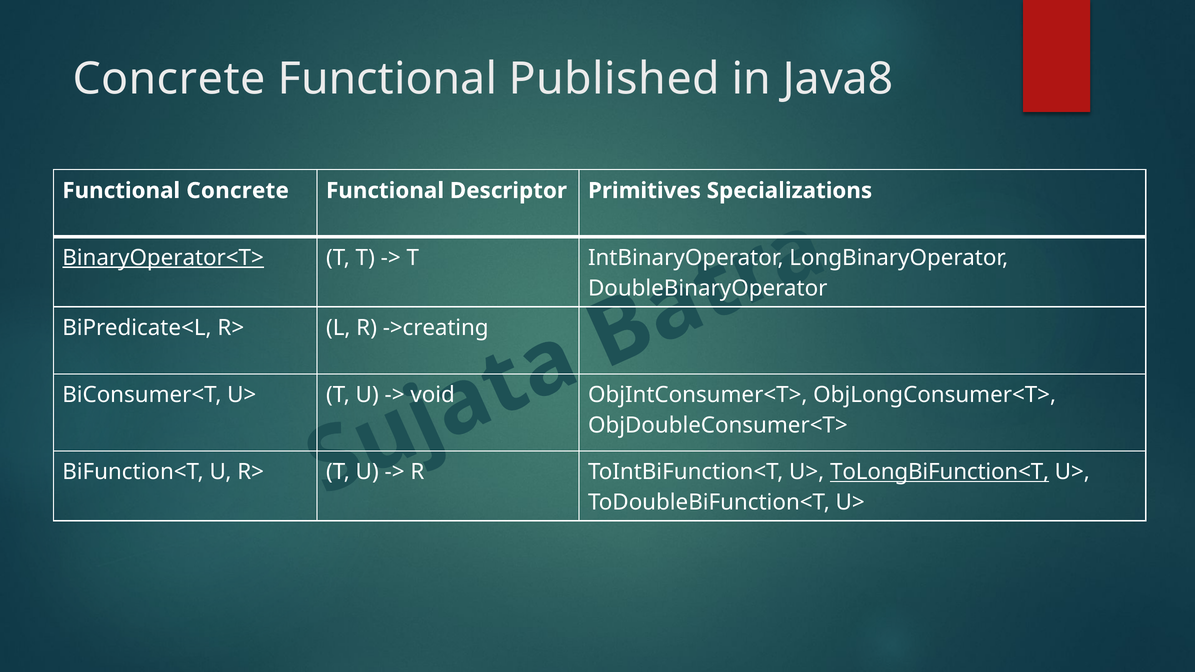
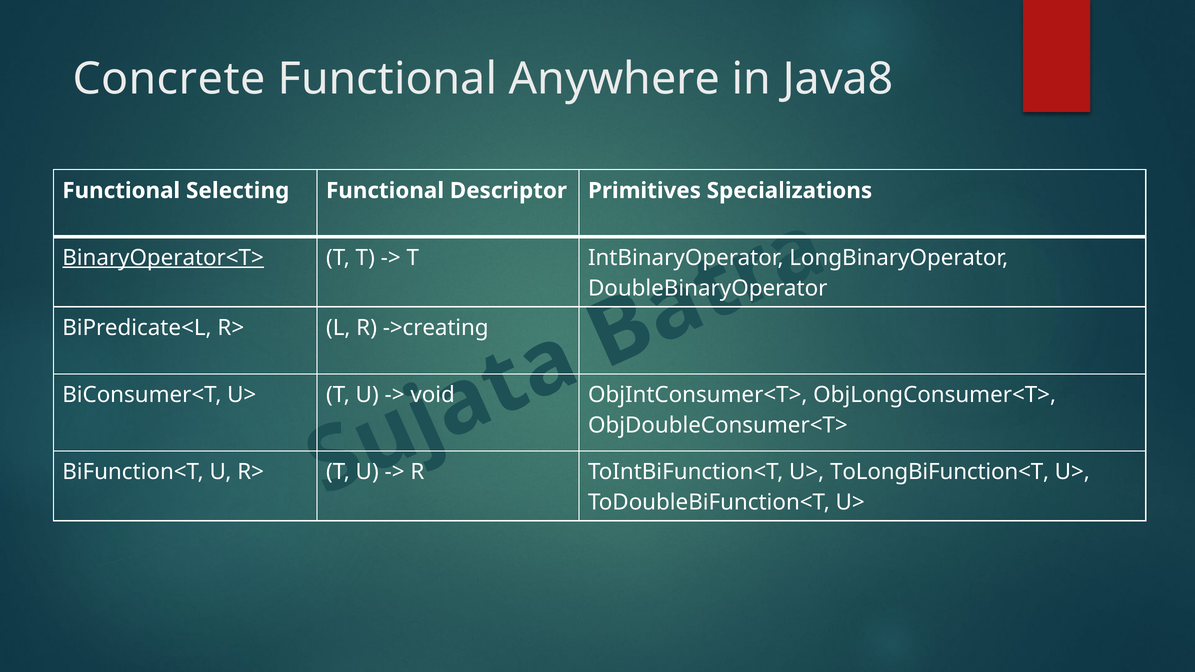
Published: Published -> Anywhere
Functional Concrete: Concrete -> Selecting
ToLongBiFunction<T underline: present -> none
